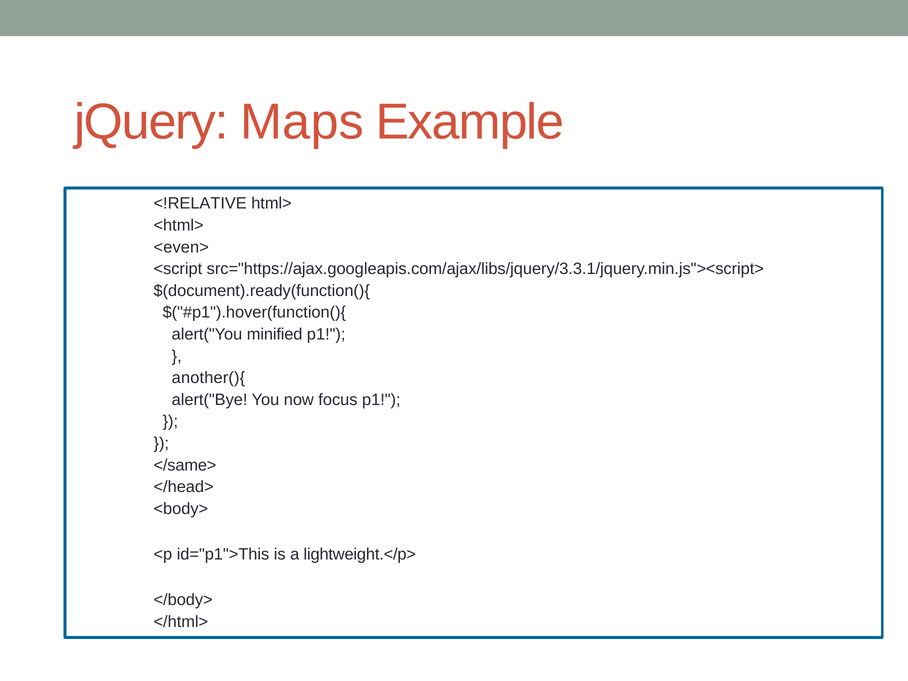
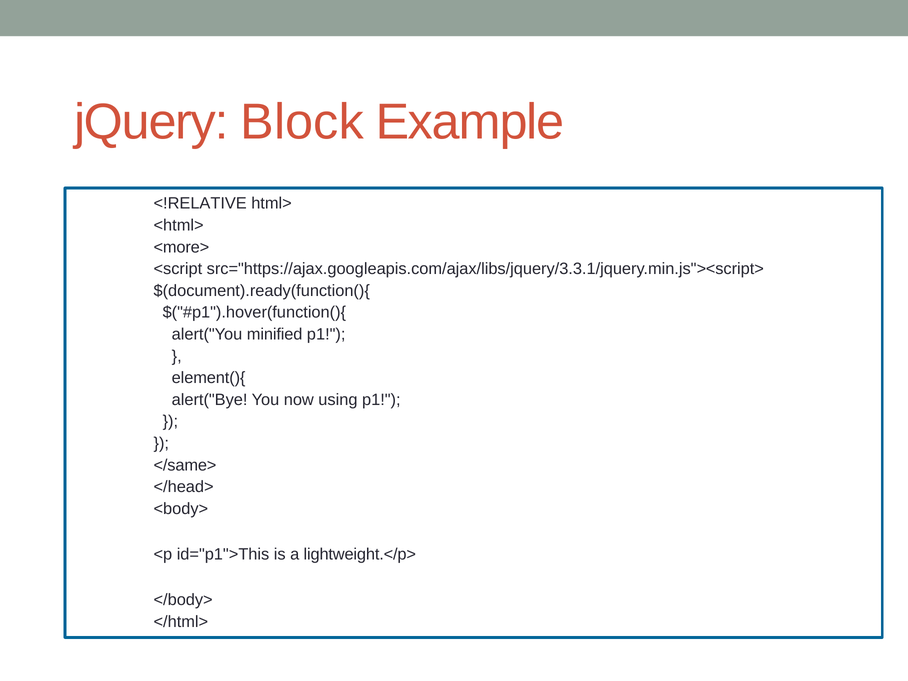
Maps: Maps -> Block
<even>: <even> -> <more>
another(){: another(){ -> element(){
focus: focus -> using
